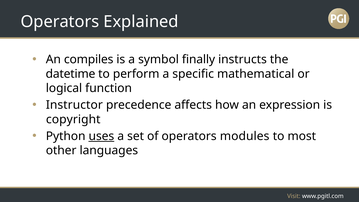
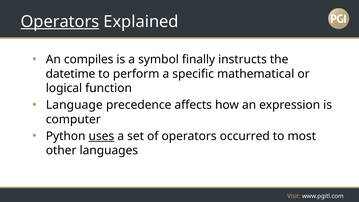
Operators at (60, 22) underline: none -> present
Instructor: Instructor -> Language
copyright: copyright -> computer
modules: modules -> occurred
